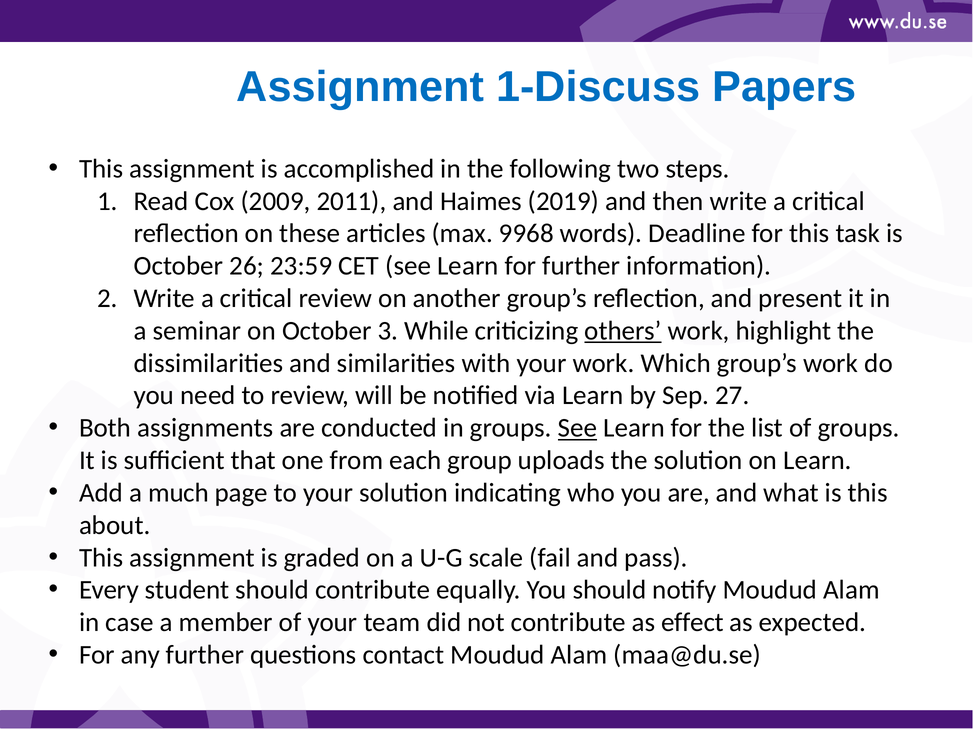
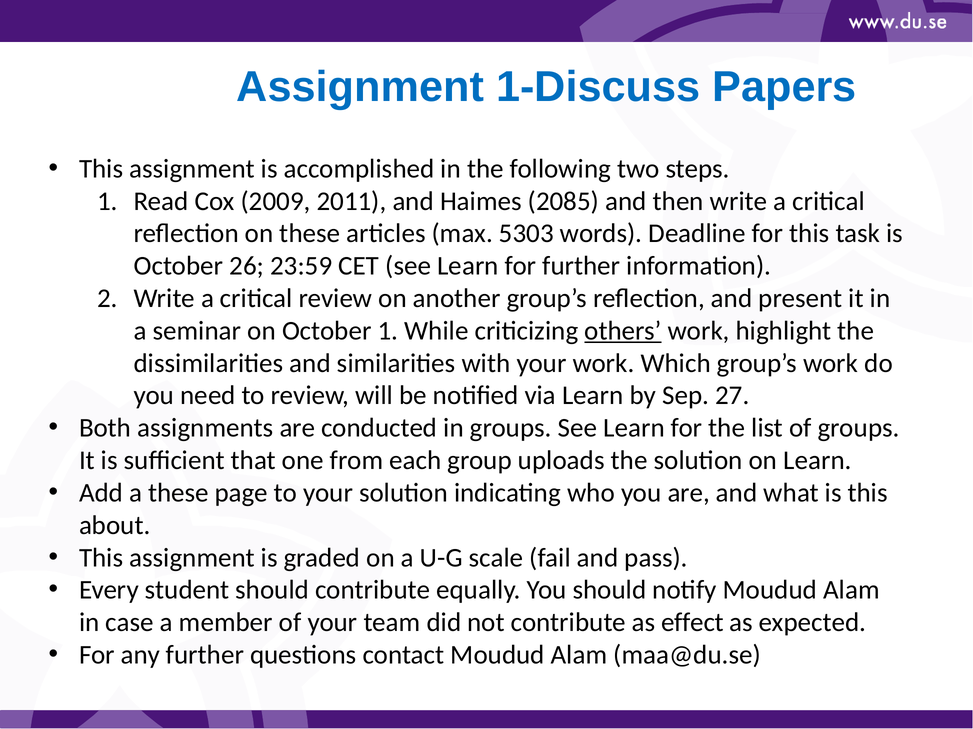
2019: 2019 -> 2085
9968: 9968 -> 5303
October 3: 3 -> 1
See at (577, 428) underline: present -> none
a much: much -> these
